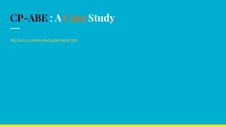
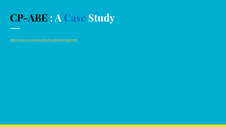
Case colour: orange -> blue
